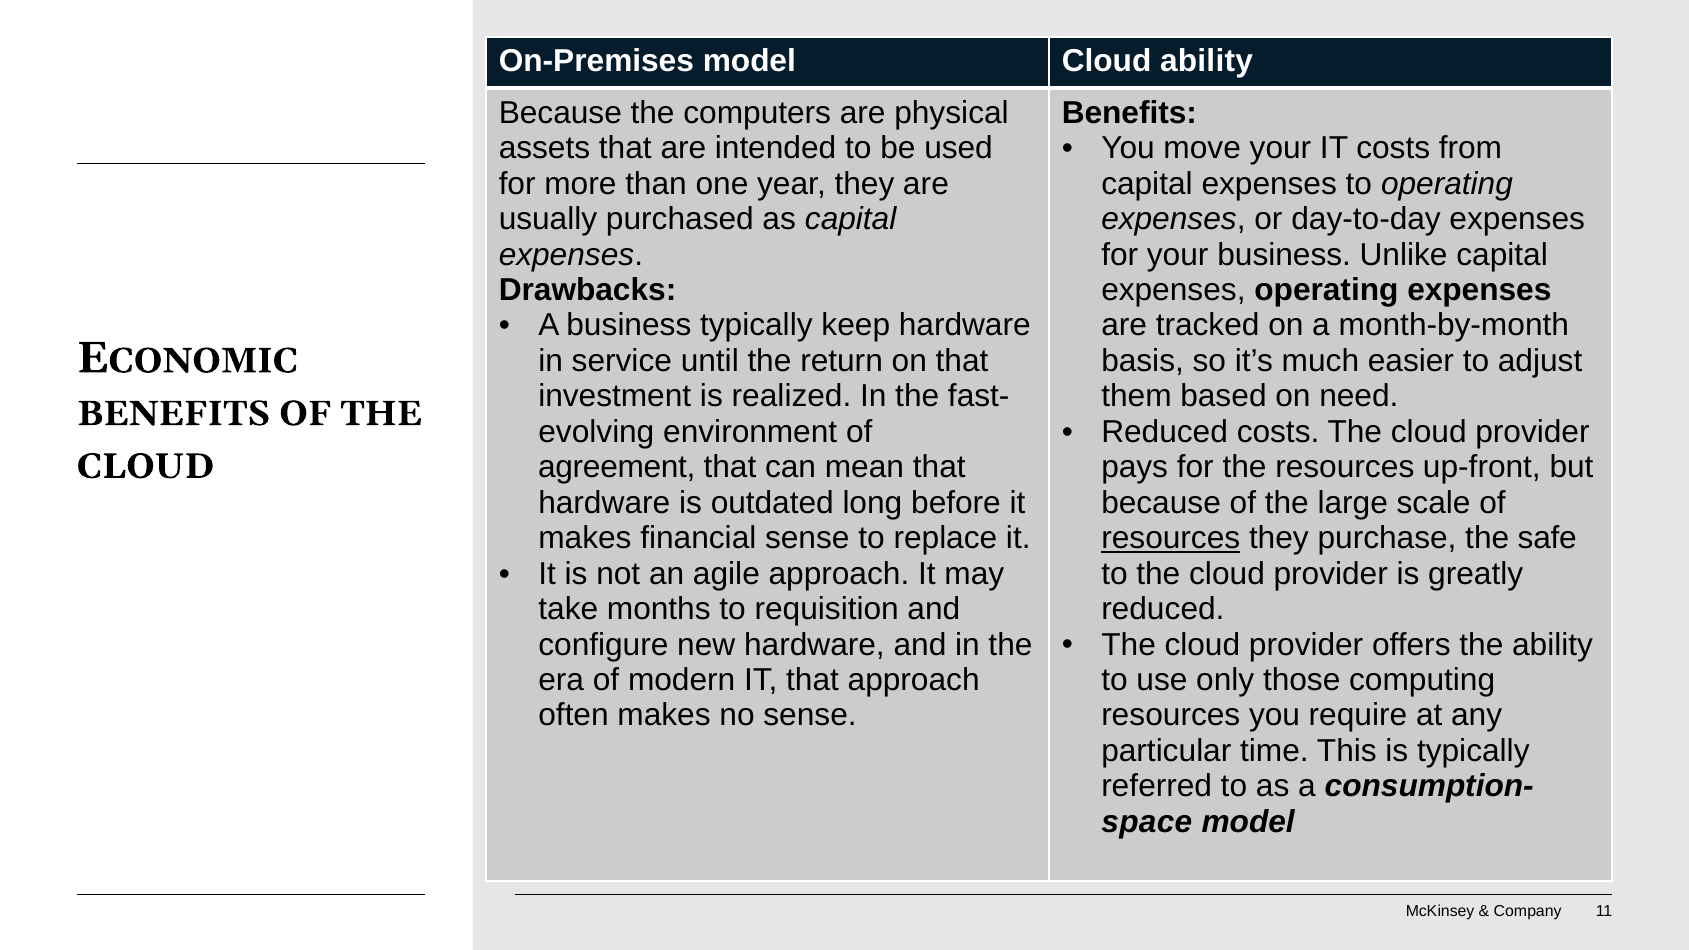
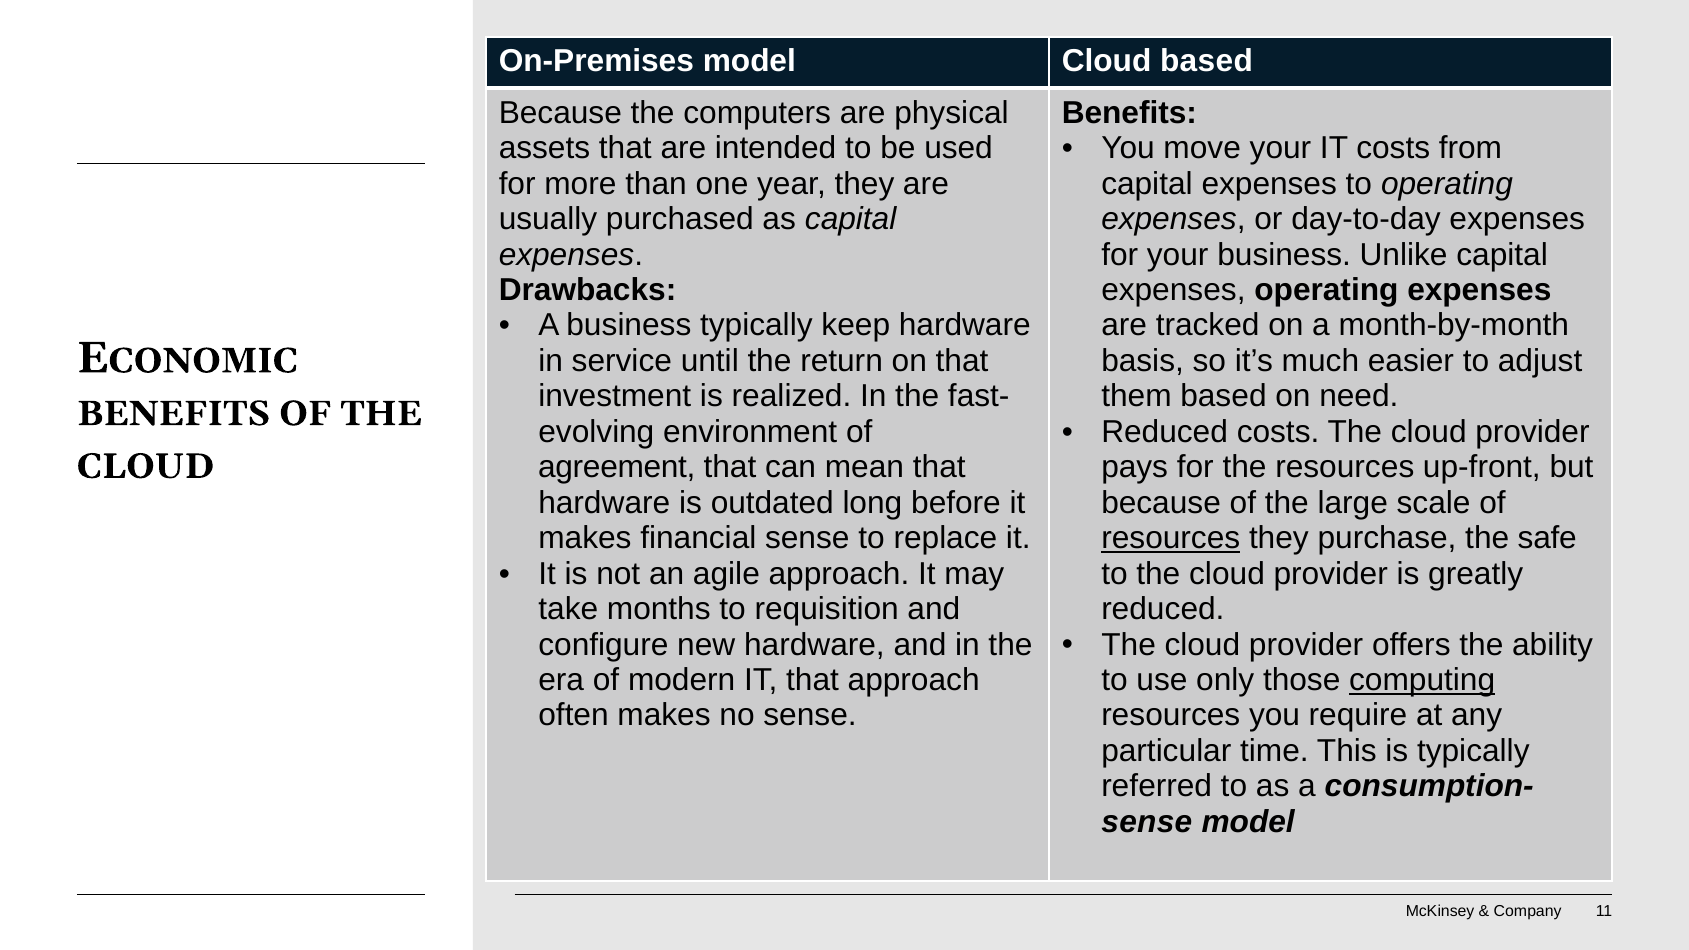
Cloud ability: ability -> based
computing underline: none -> present
space at (1147, 822): space -> sense
